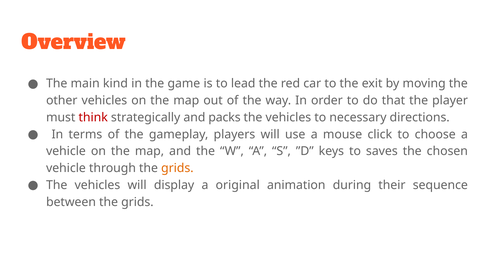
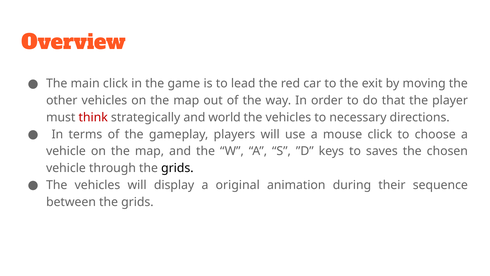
main kind: kind -> click
packs: packs -> world
grids at (177, 168) colour: orange -> black
